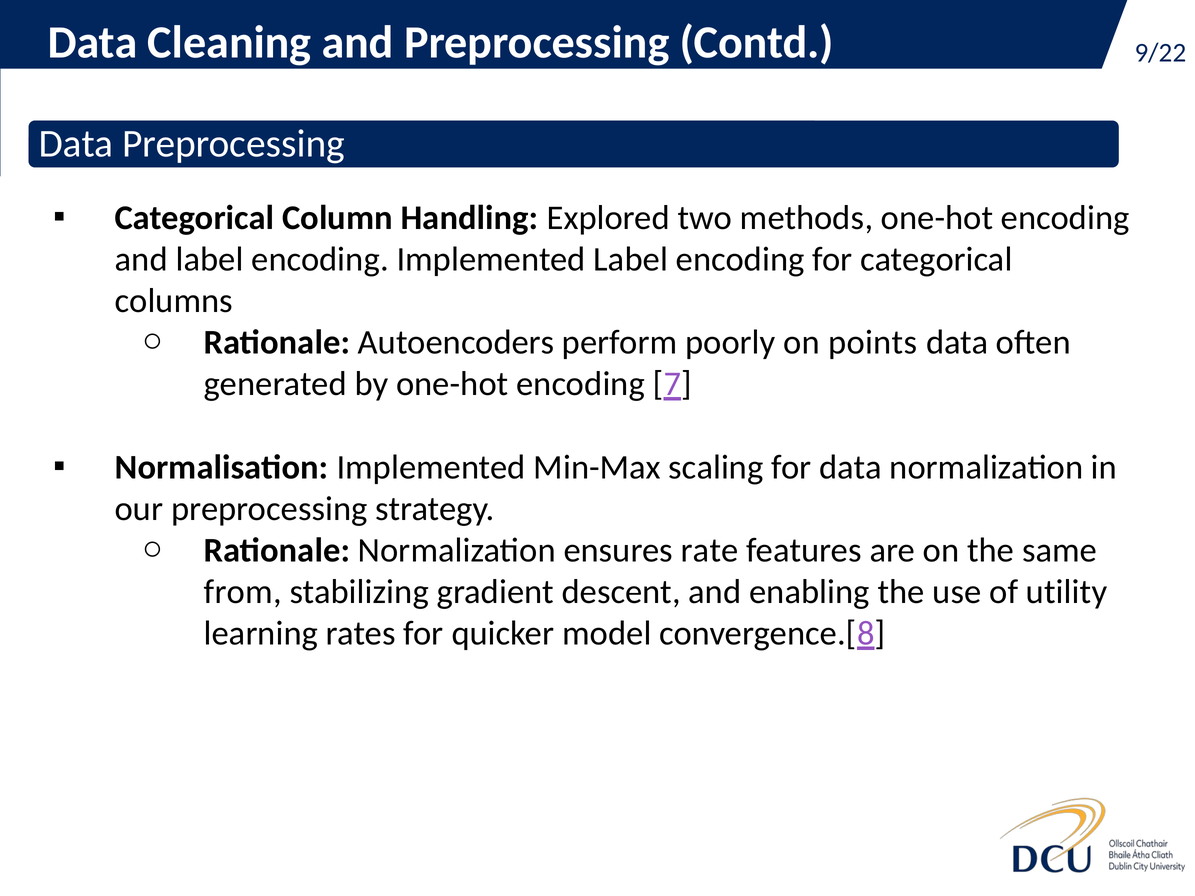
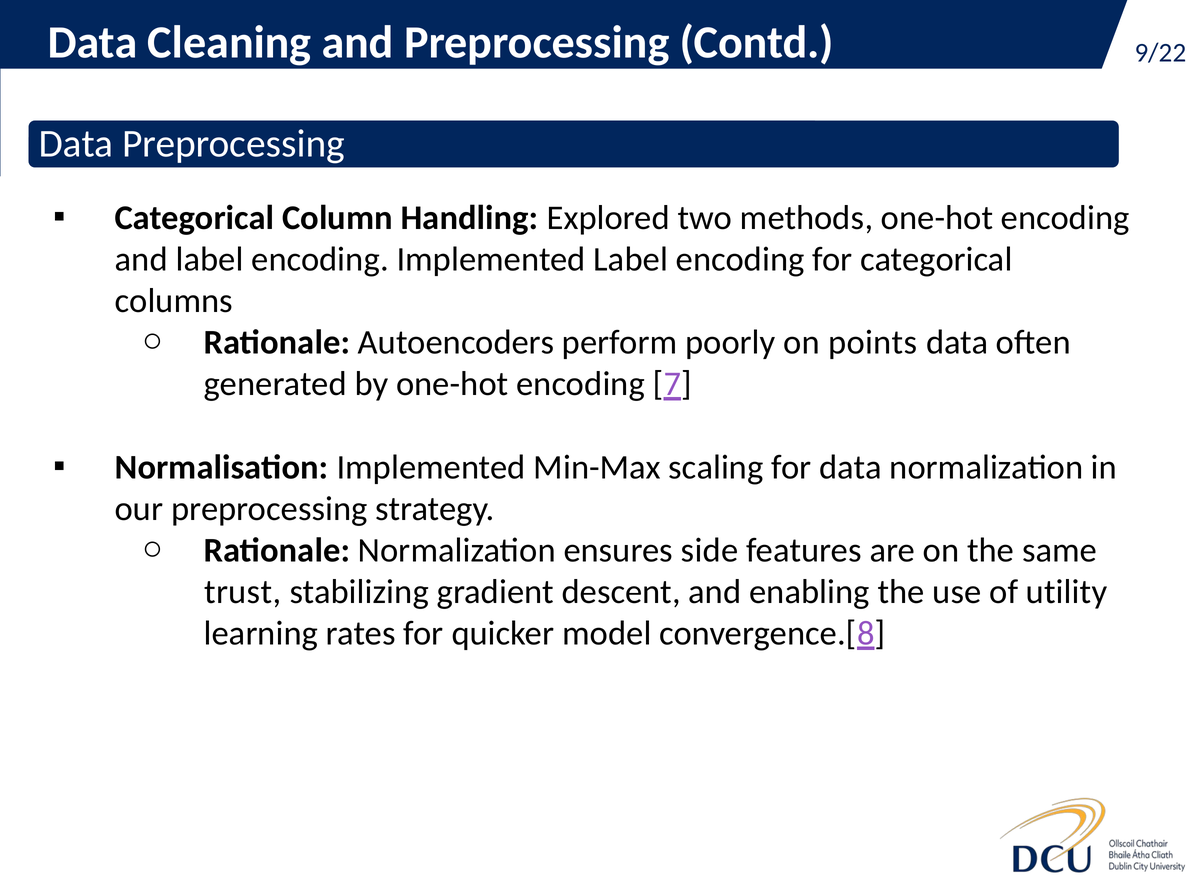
rate: rate -> side
from: from -> trust
